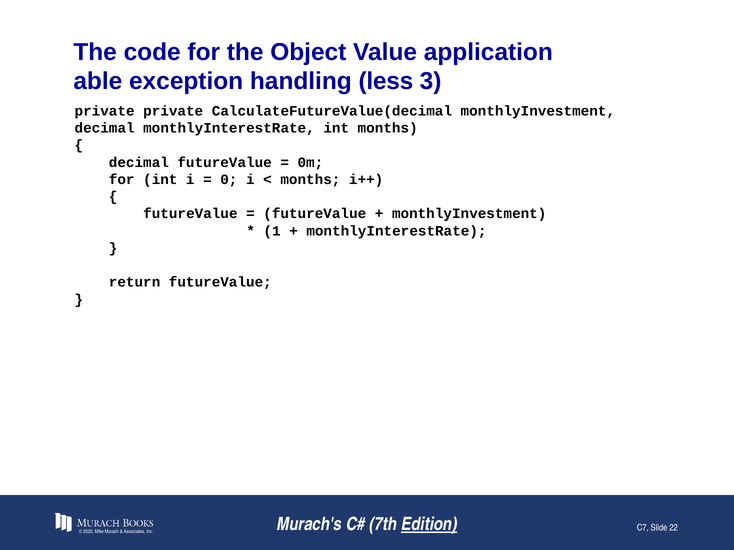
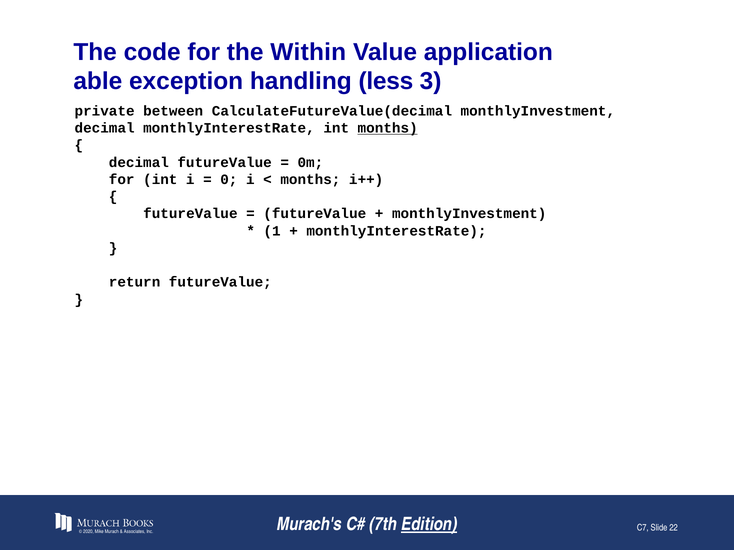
Object: Object -> Within
private private: private -> between
months at (388, 128) underline: none -> present
